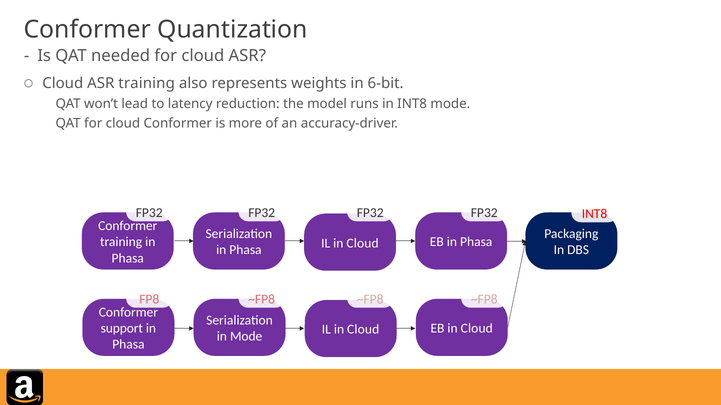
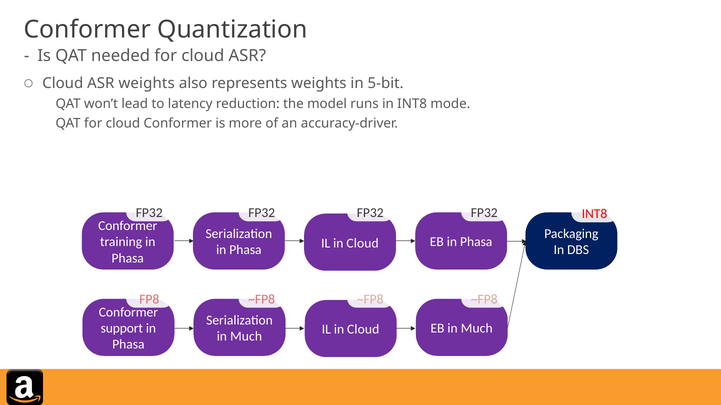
ASR training: training -> weights
6-bit: 6-bit -> 5-bit
EB in Cloud: Cloud -> Much
Mode at (246, 337): Mode -> Much
